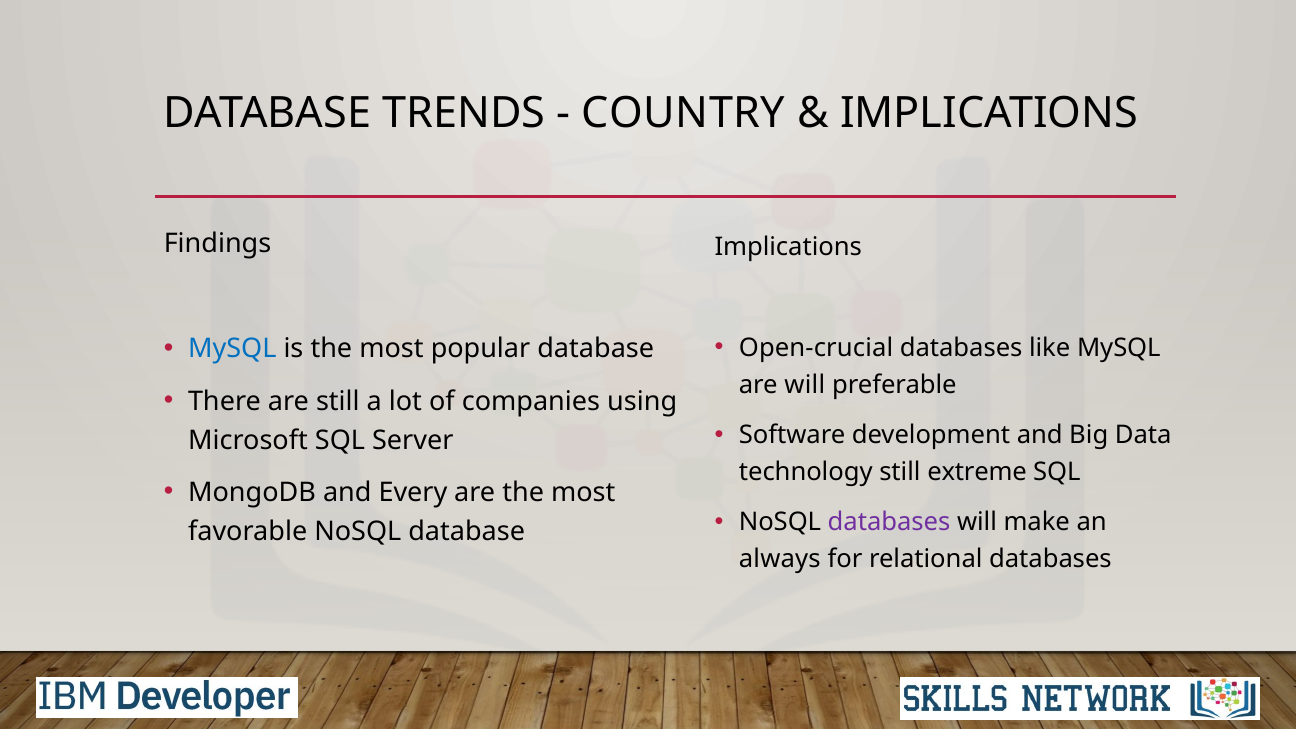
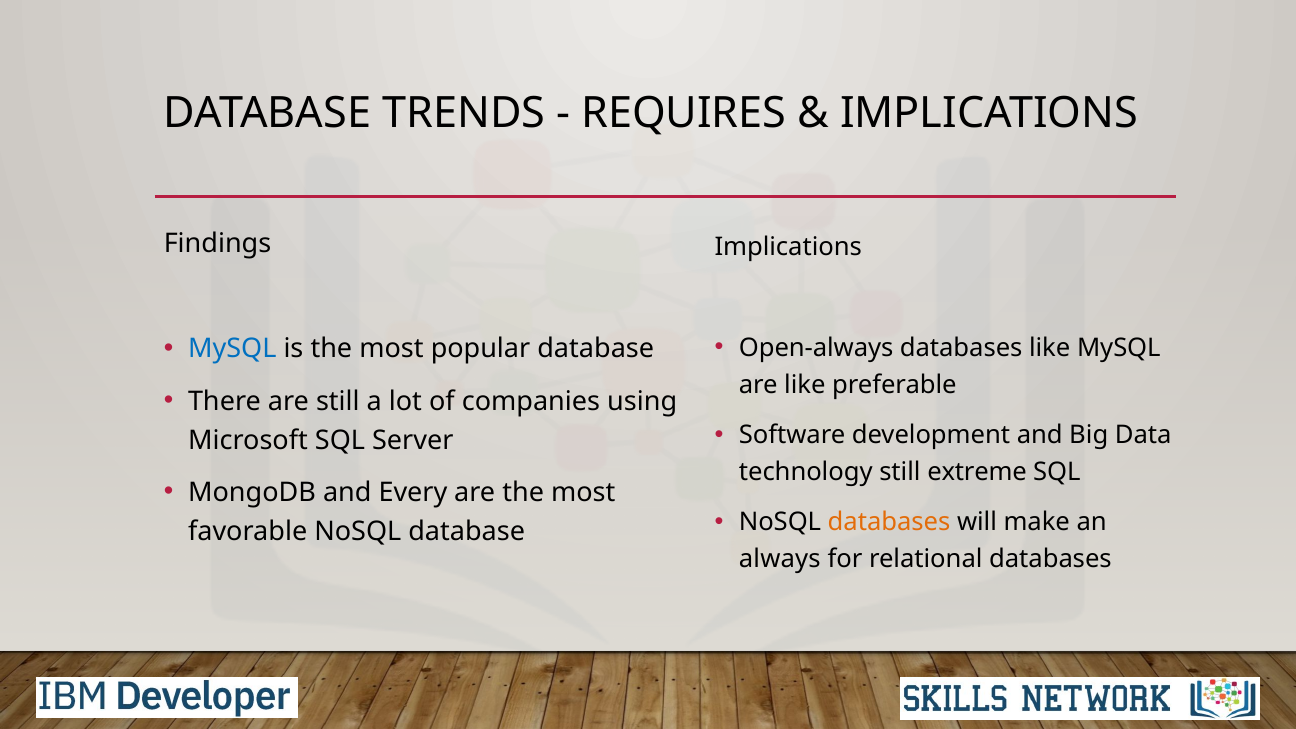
COUNTRY: COUNTRY -> REQUIRES
Open-crucial: Open-crucial -> Open-always
are will: will -> like
databases at (889, 522) colour: purple -> orange
